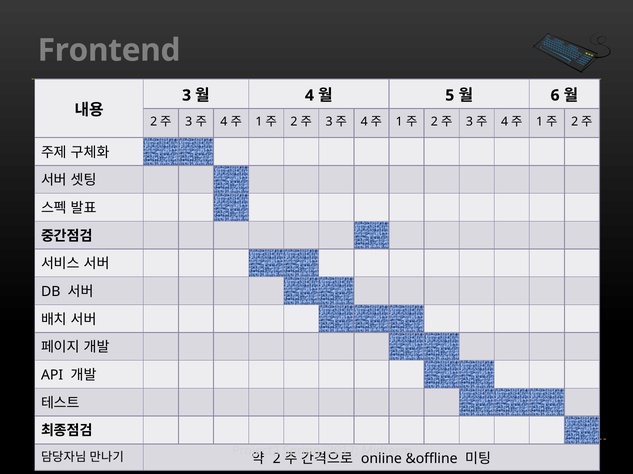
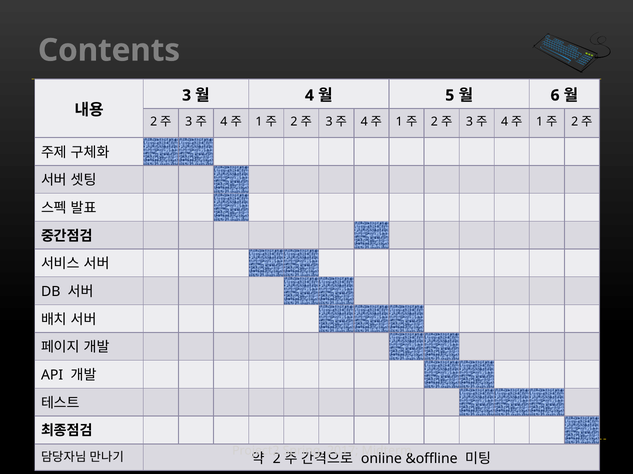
Frontend: Frontend -> Contents
